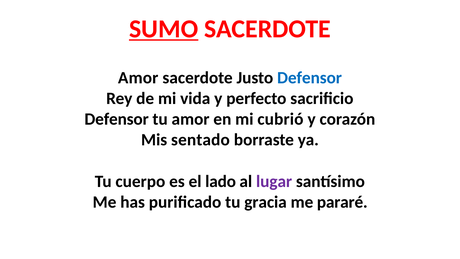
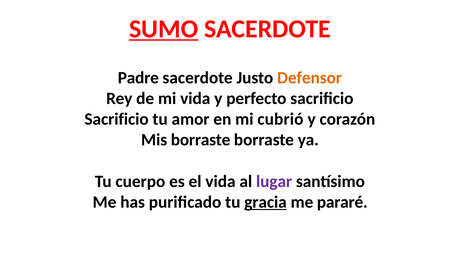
Amor at (138, 78): Amor -> Padre
Defensor at (310, 78) colour: blue -> orange
Defensor at (117, 119): Defensor -> Sacrificio
Mis sentado: sentado -> borraste
el lado: lado -> vida
gracia underline: none -> present
